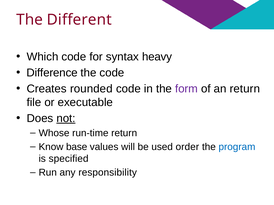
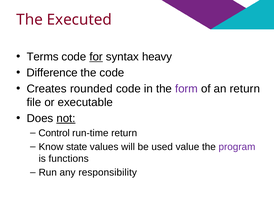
Different: Different -> Executed
Which: Which -> Terms
for underline: none -> present
Whose: Whose -> Control
base: base -> state
order: order -> value
program colour: blue -> purple
specified: specified -> functions
